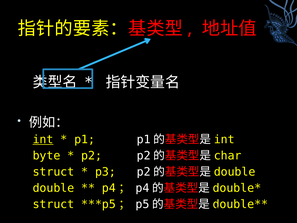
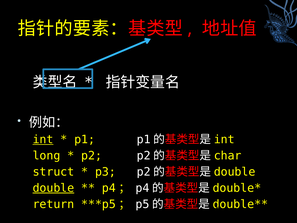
byte: byte -> long
double underline: none -> present
struct at (53, 204): struct -> return
